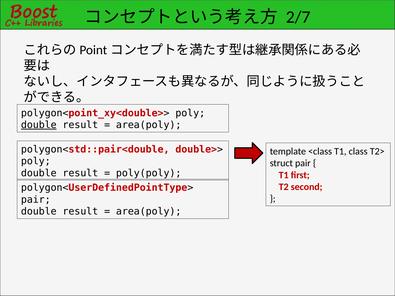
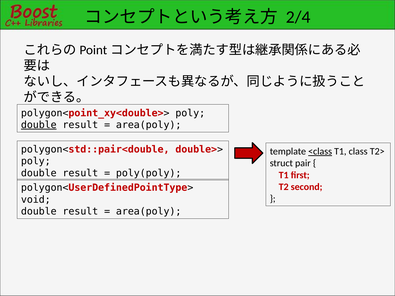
2/7: 2/7 -> 2/4
<class underline: none -> present
pair at (36, 200): pair -> void
